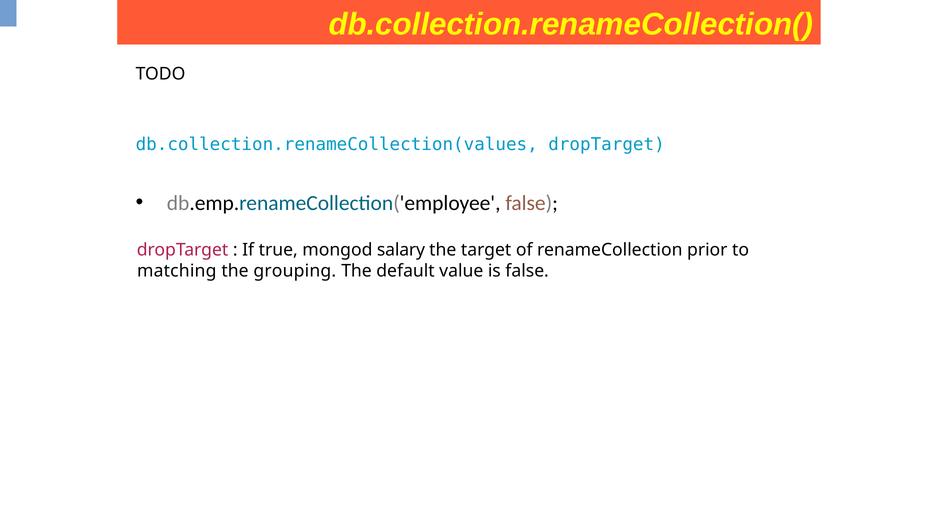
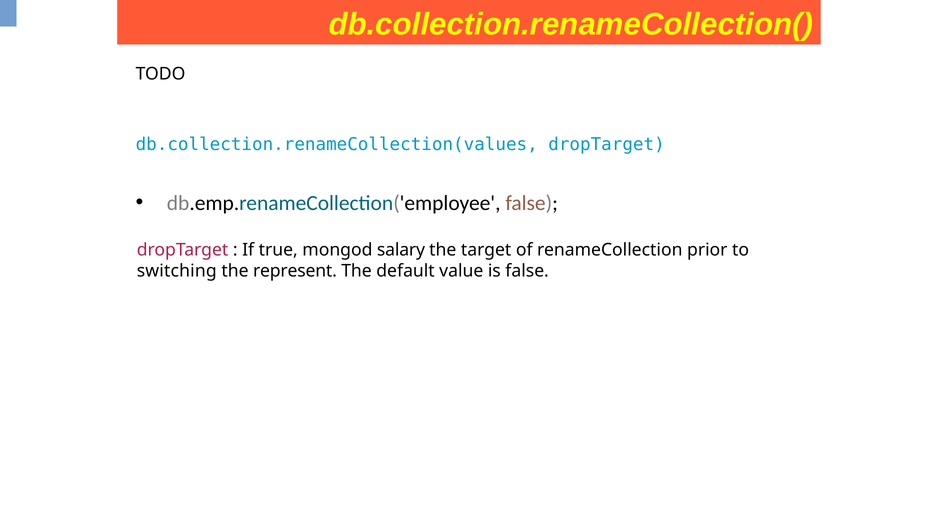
matching: matching -> switching
grouping: grouping -> represent
